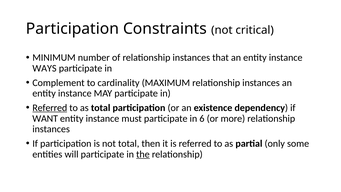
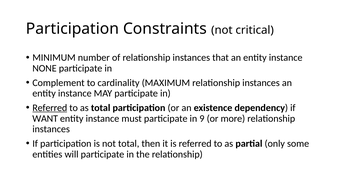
WAYS: WAYS -> NONE
6: 6 -> 9
the underline: present -> none
